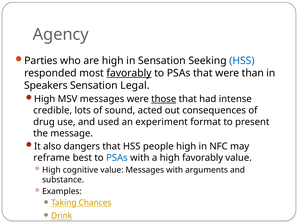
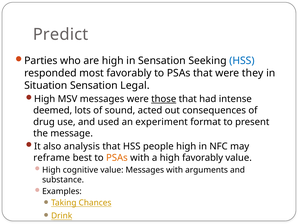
Agency: Agency -> Predict
favorably at (129, 73) underline: present -> none
than: than -> they
Speakers: Speakers -> Situation
credible: credible -> deemed
dangers: dangers -> analysis
PSAs at (117, 157) colour: blue -> orange
